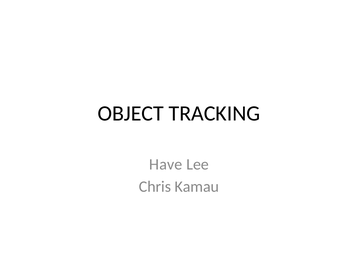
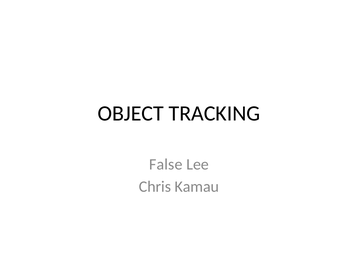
Have: Have -> False
